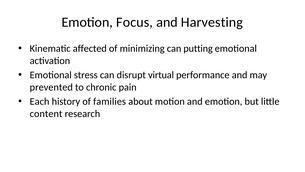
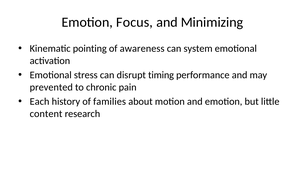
Harvesting: Harvesting -> Minimizing
affected: affected -> pointing
minimizing: minimizing -> awareness
putting: putting -> system
virtual: virtual -> timing
